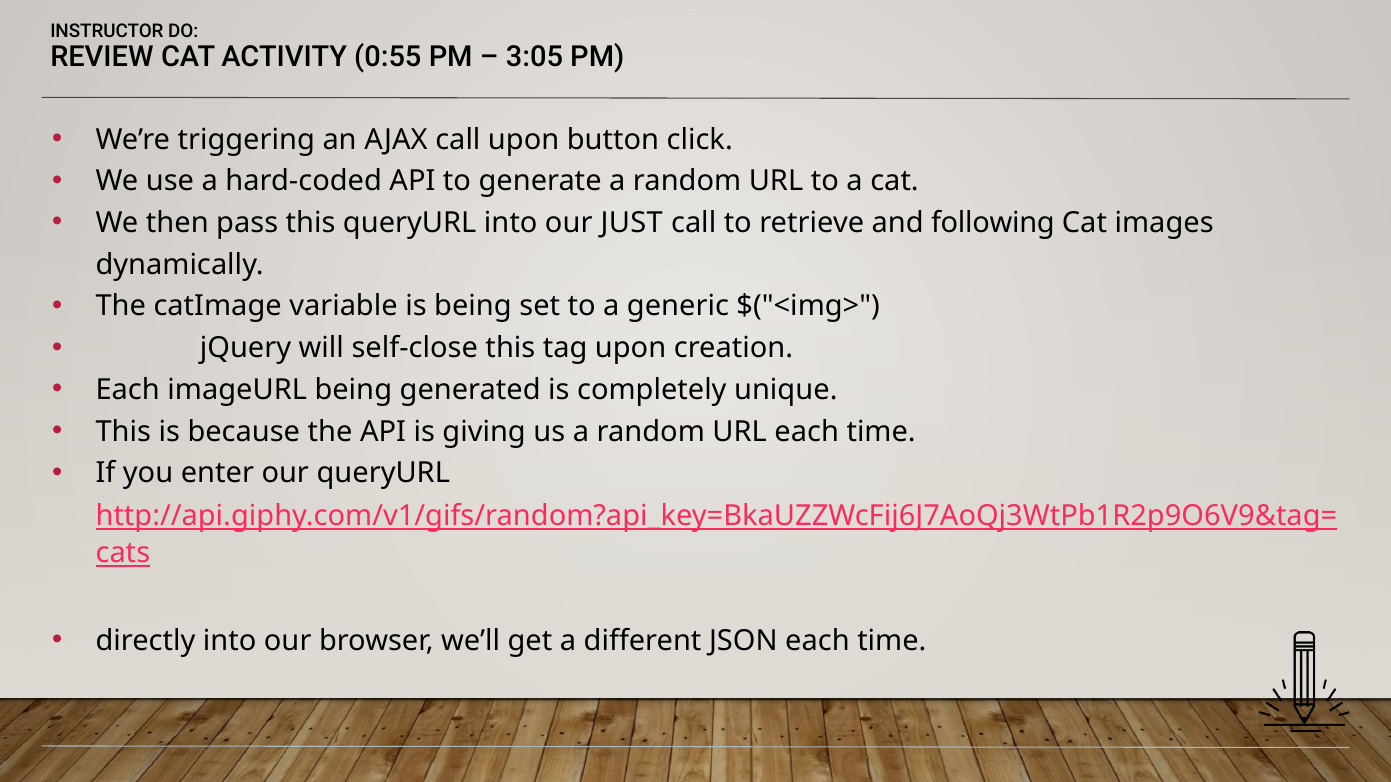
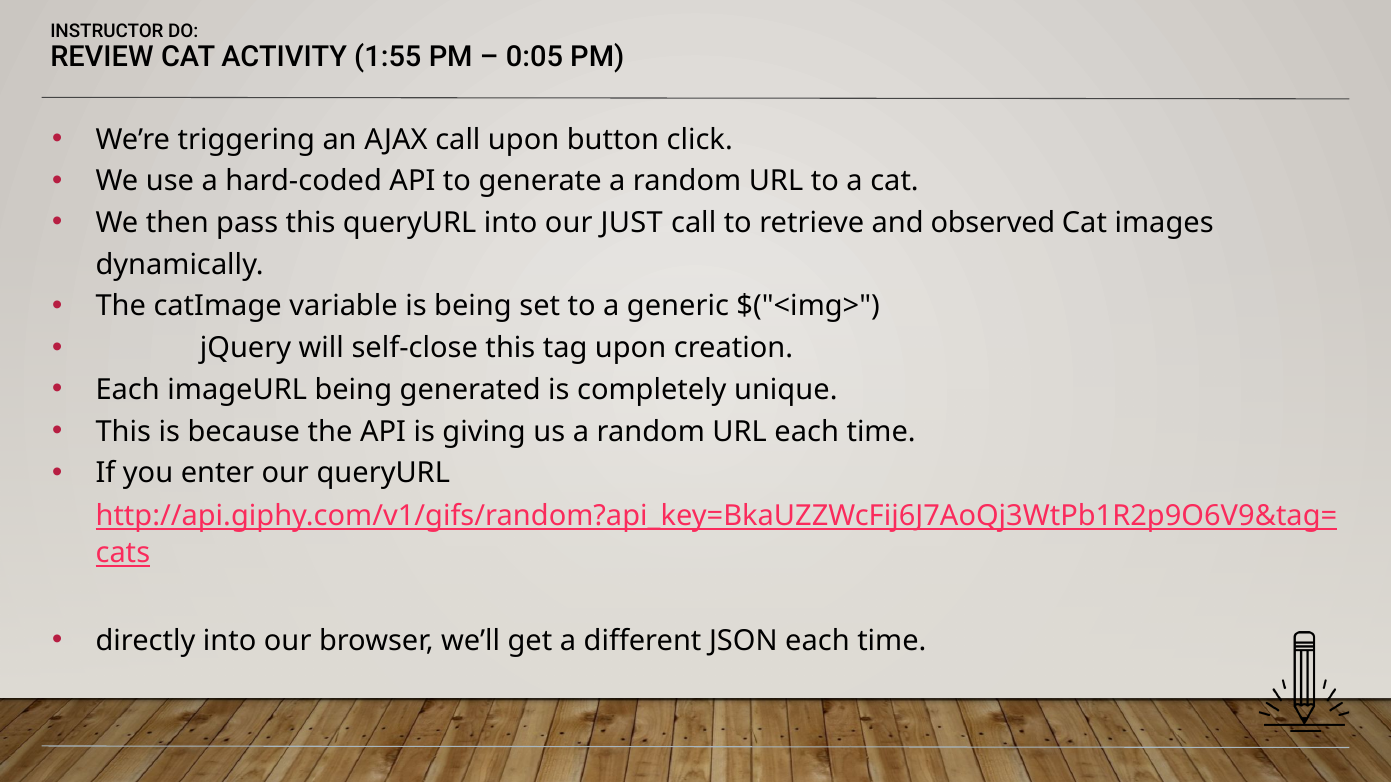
0:55: 0:55 -> 1:55
3:05: 3:05 -> 0:05
following: following -> observed
